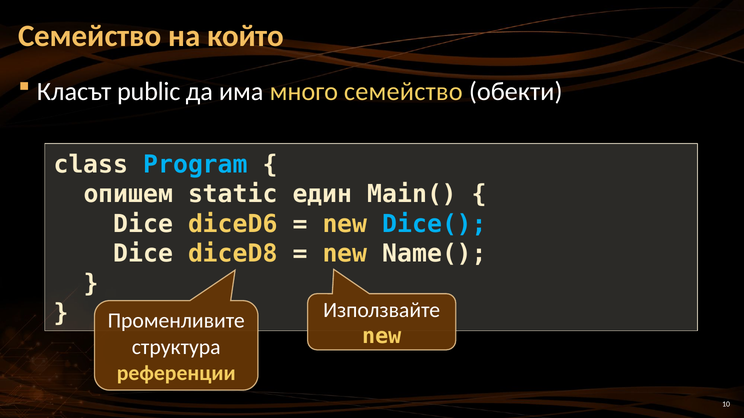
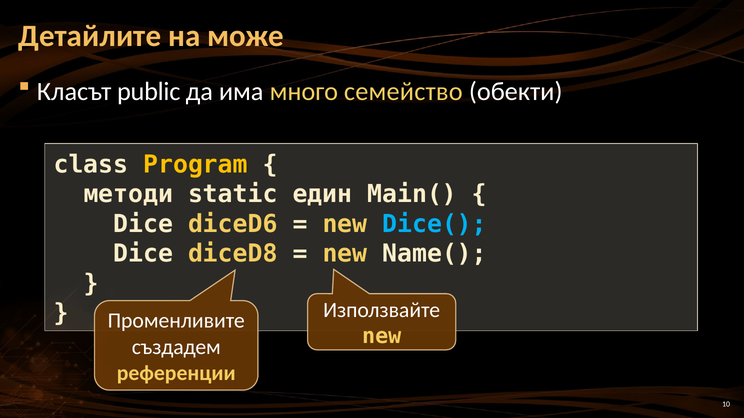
Семейство at (90, 36): Семейство -> Детайлите
който: който -> може
Program colour: light blue -> yellow
опишем: опишем -> методи
структура: структура -> създадем
